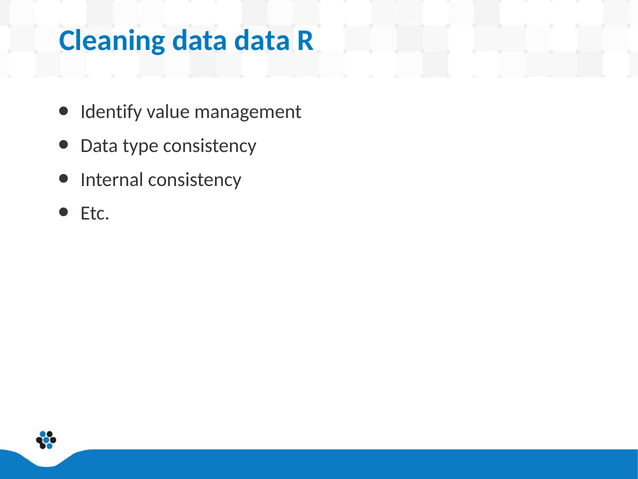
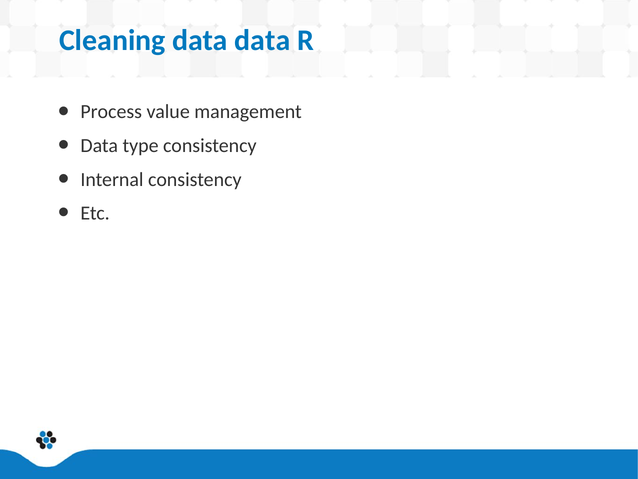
Identify: Identify -> Process
